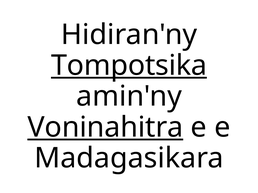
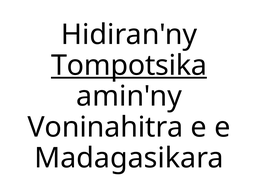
Voninahitra underline: present -> none
